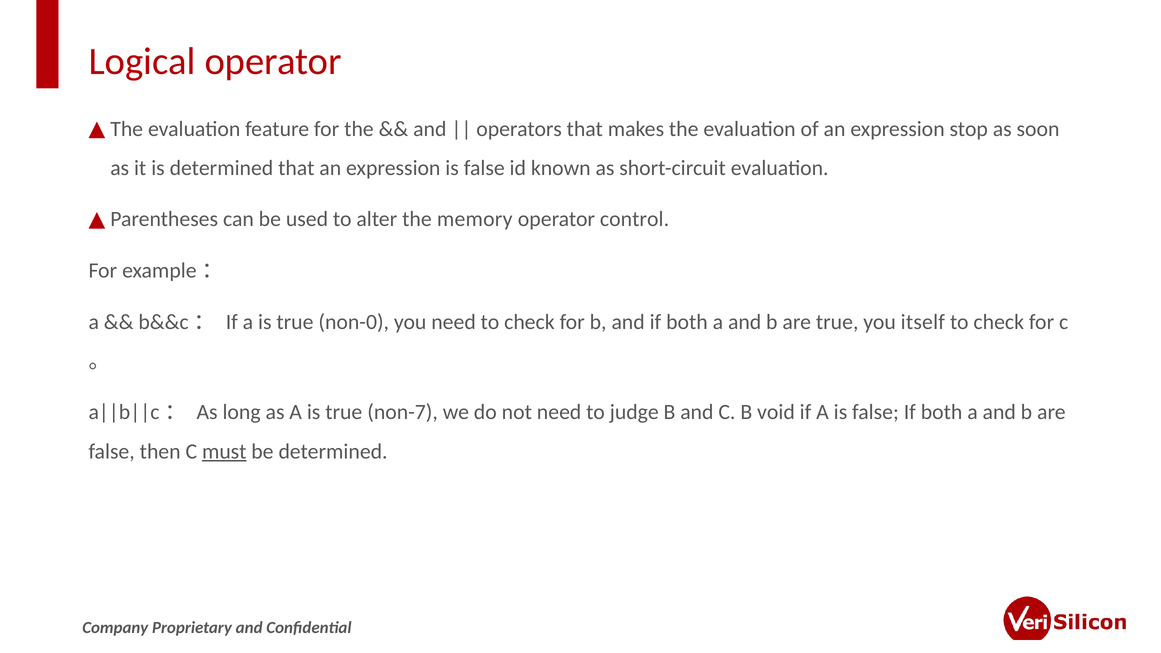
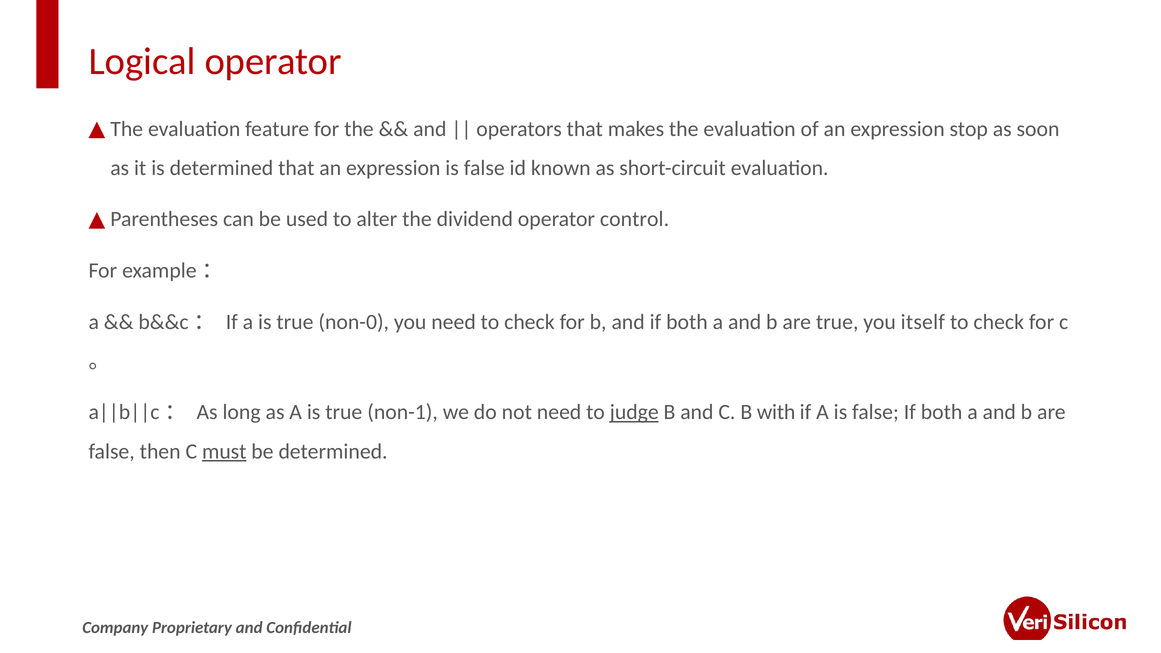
memory: memory -> dividend
non-7: non-7 -> non-1
judge underline: none -> present
void: void -> with
